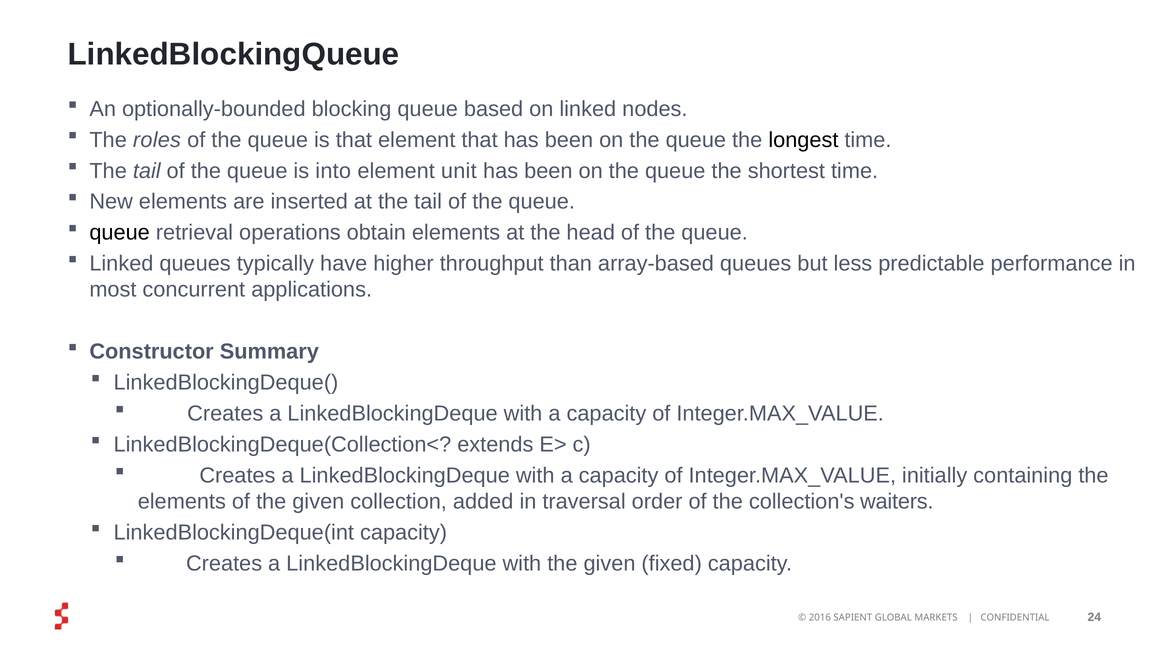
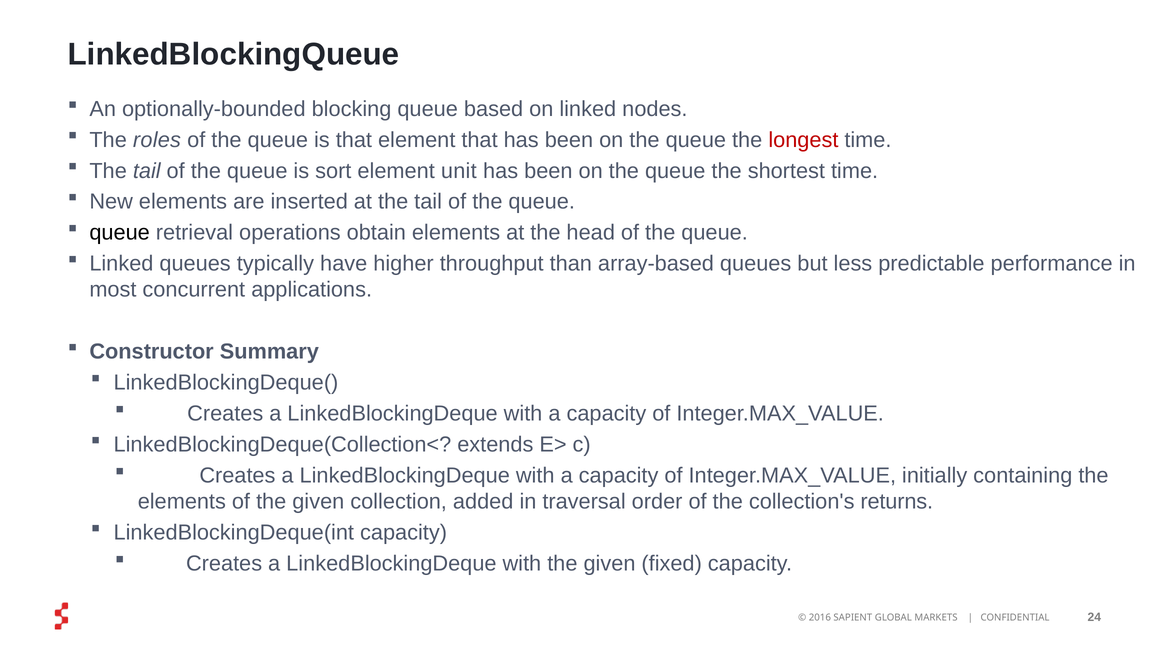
longest colour: black -> red
into: into -> sort
waiters: waiters -> returns
